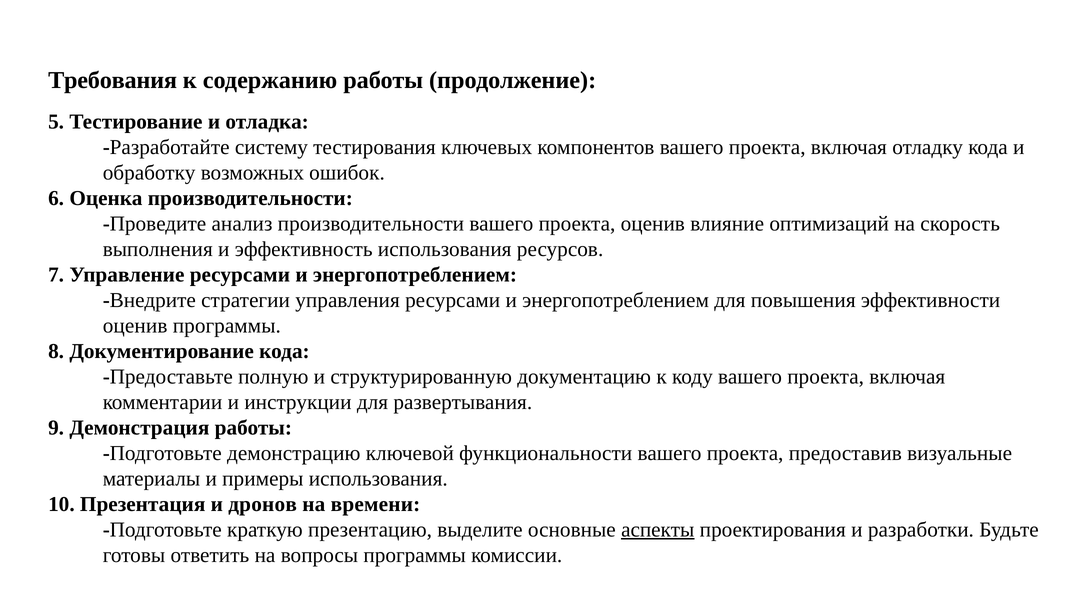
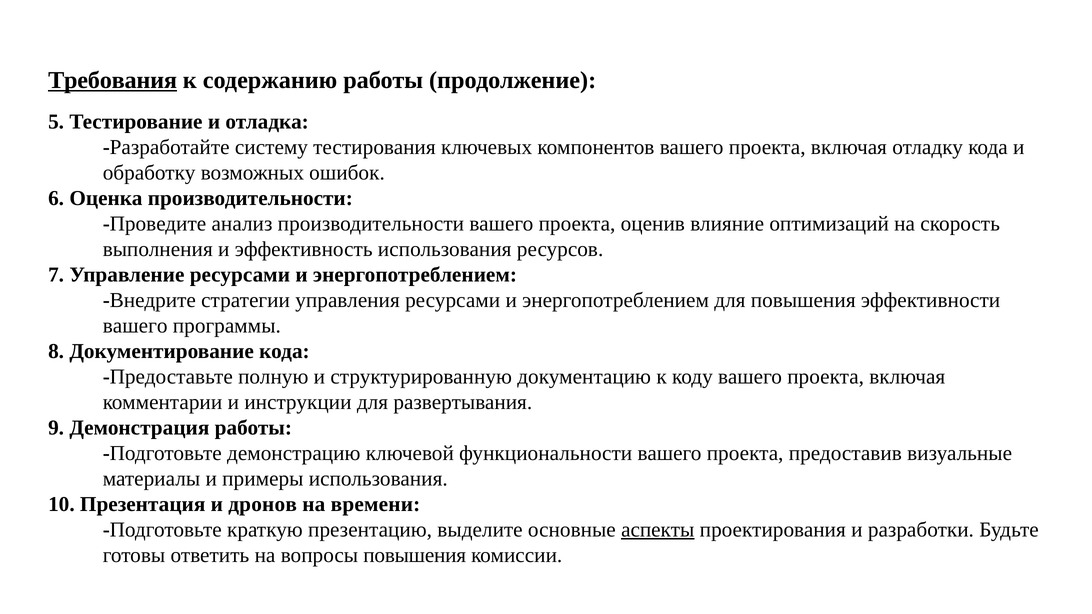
Требования underline: none -> present
оценив at (135, 326): оценив -> вашего
вопросы программы: программы -> повышения
